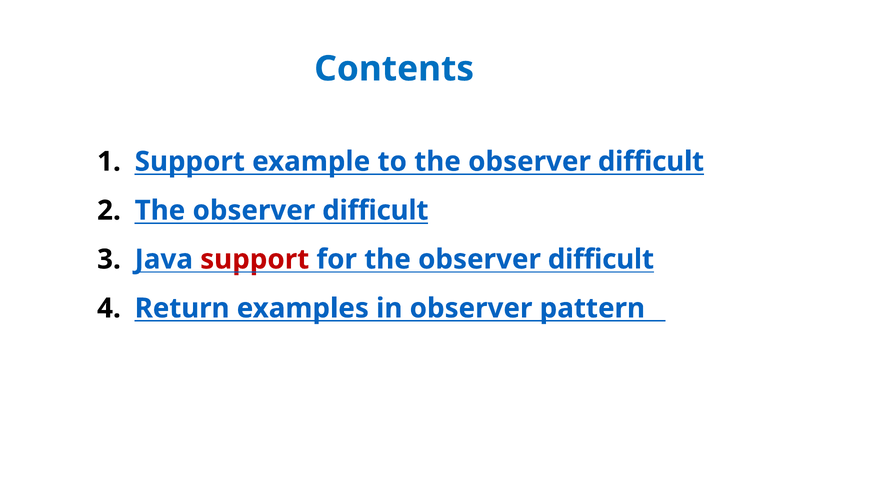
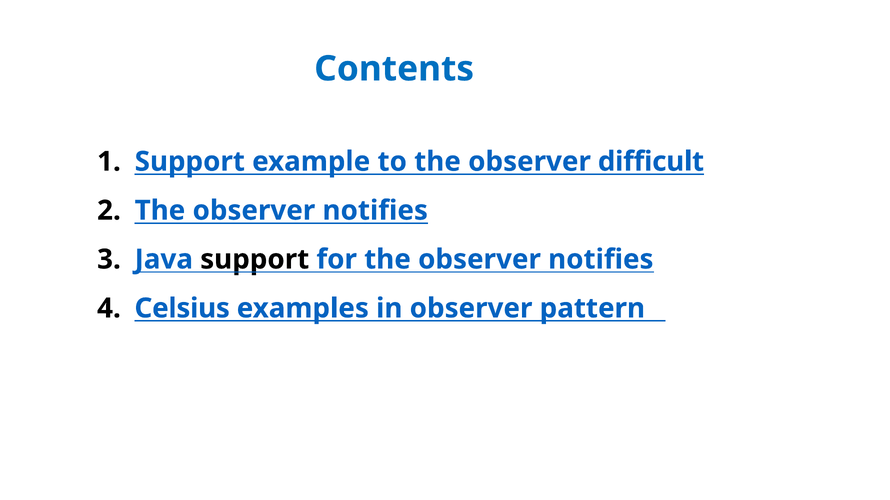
difficult at (375, 211): difficult -> notifies
support at (255, 260) colour: red -> black
for the observer difficult: difficult -> notifies
Return: Return -> Celsius
